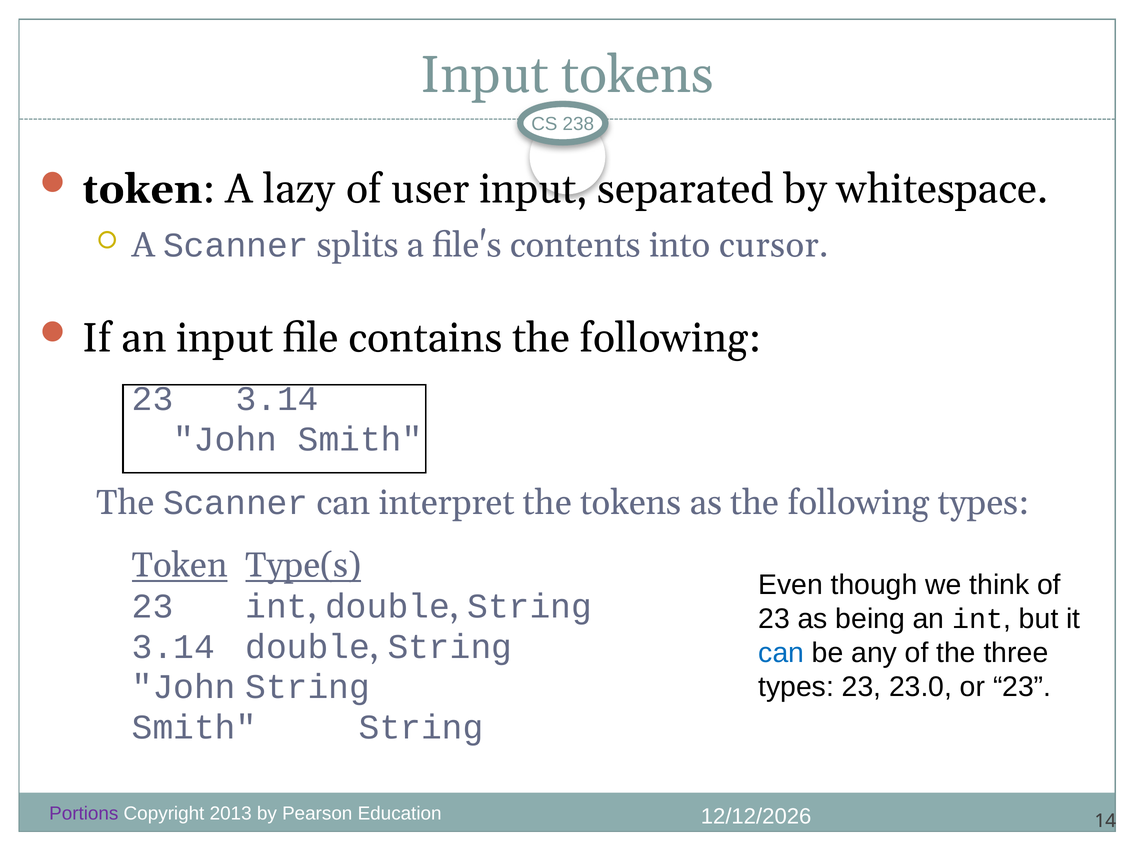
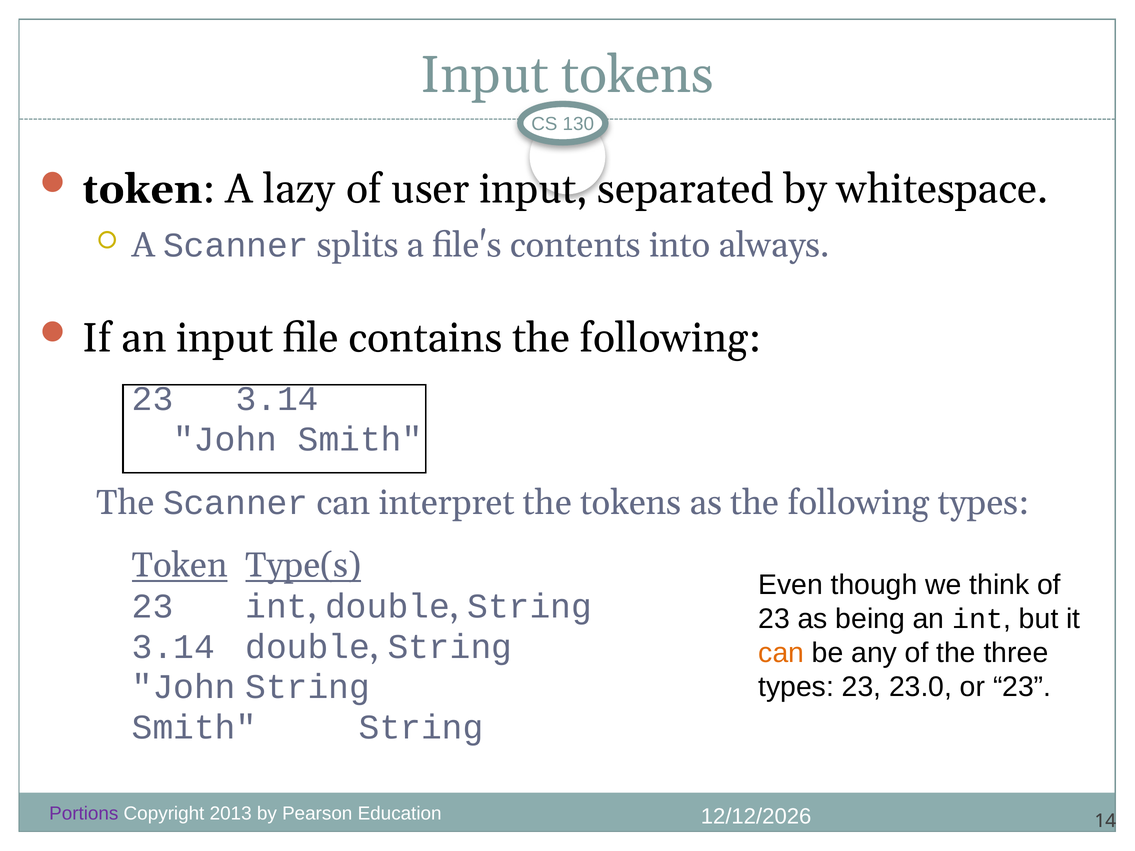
238: 238 -> 130
cursor: cursor -> always
can at (781, 653) colour: blue -> orange
